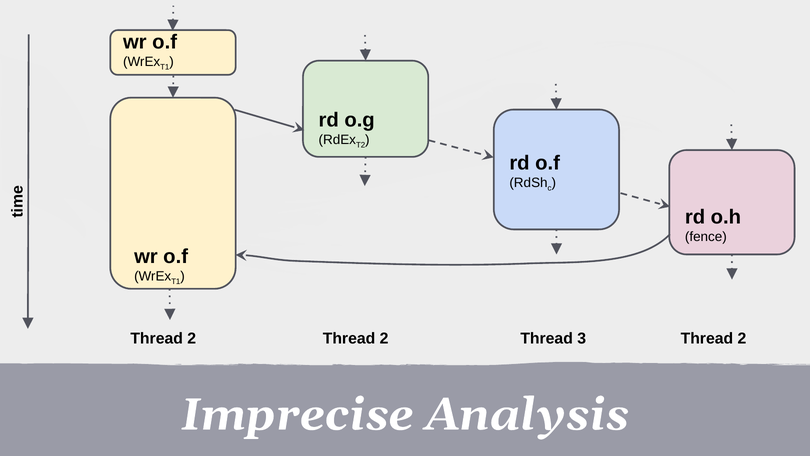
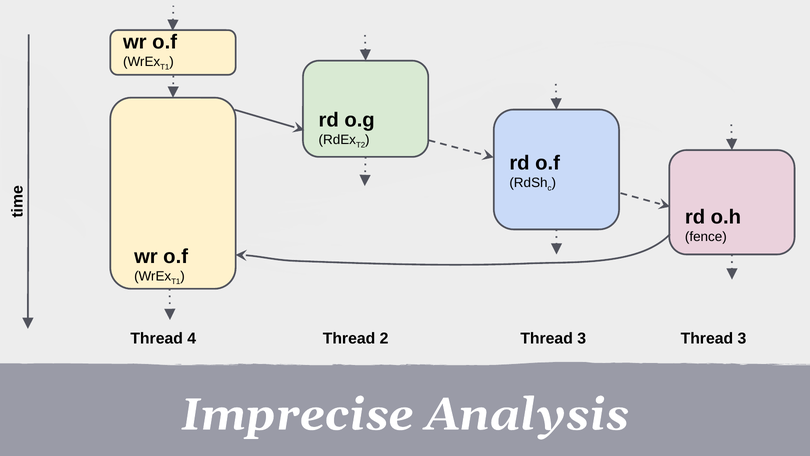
2 at (192, 338): 2 -> 4
2 at (742, 338): 2 -> 3
